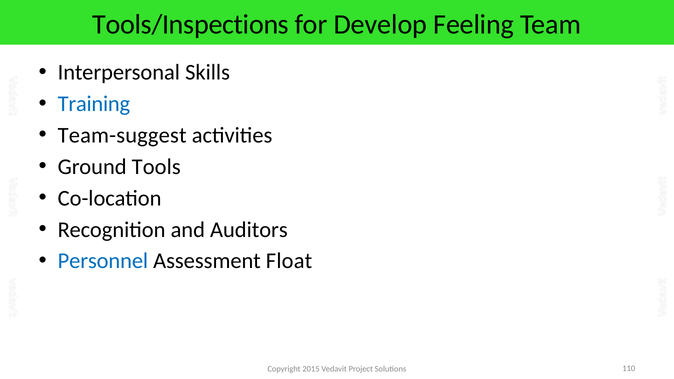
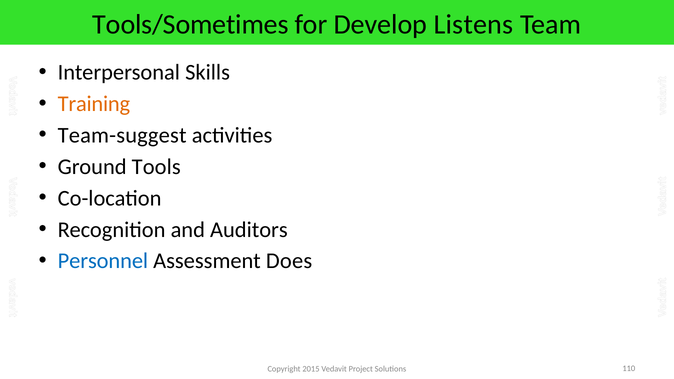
Tools/Inspections: Tools/Inspections -> Tools/Sometimes
Feeling: Feeling -> Listens
Training colour: blue -> orange
Float: Float -> Does
